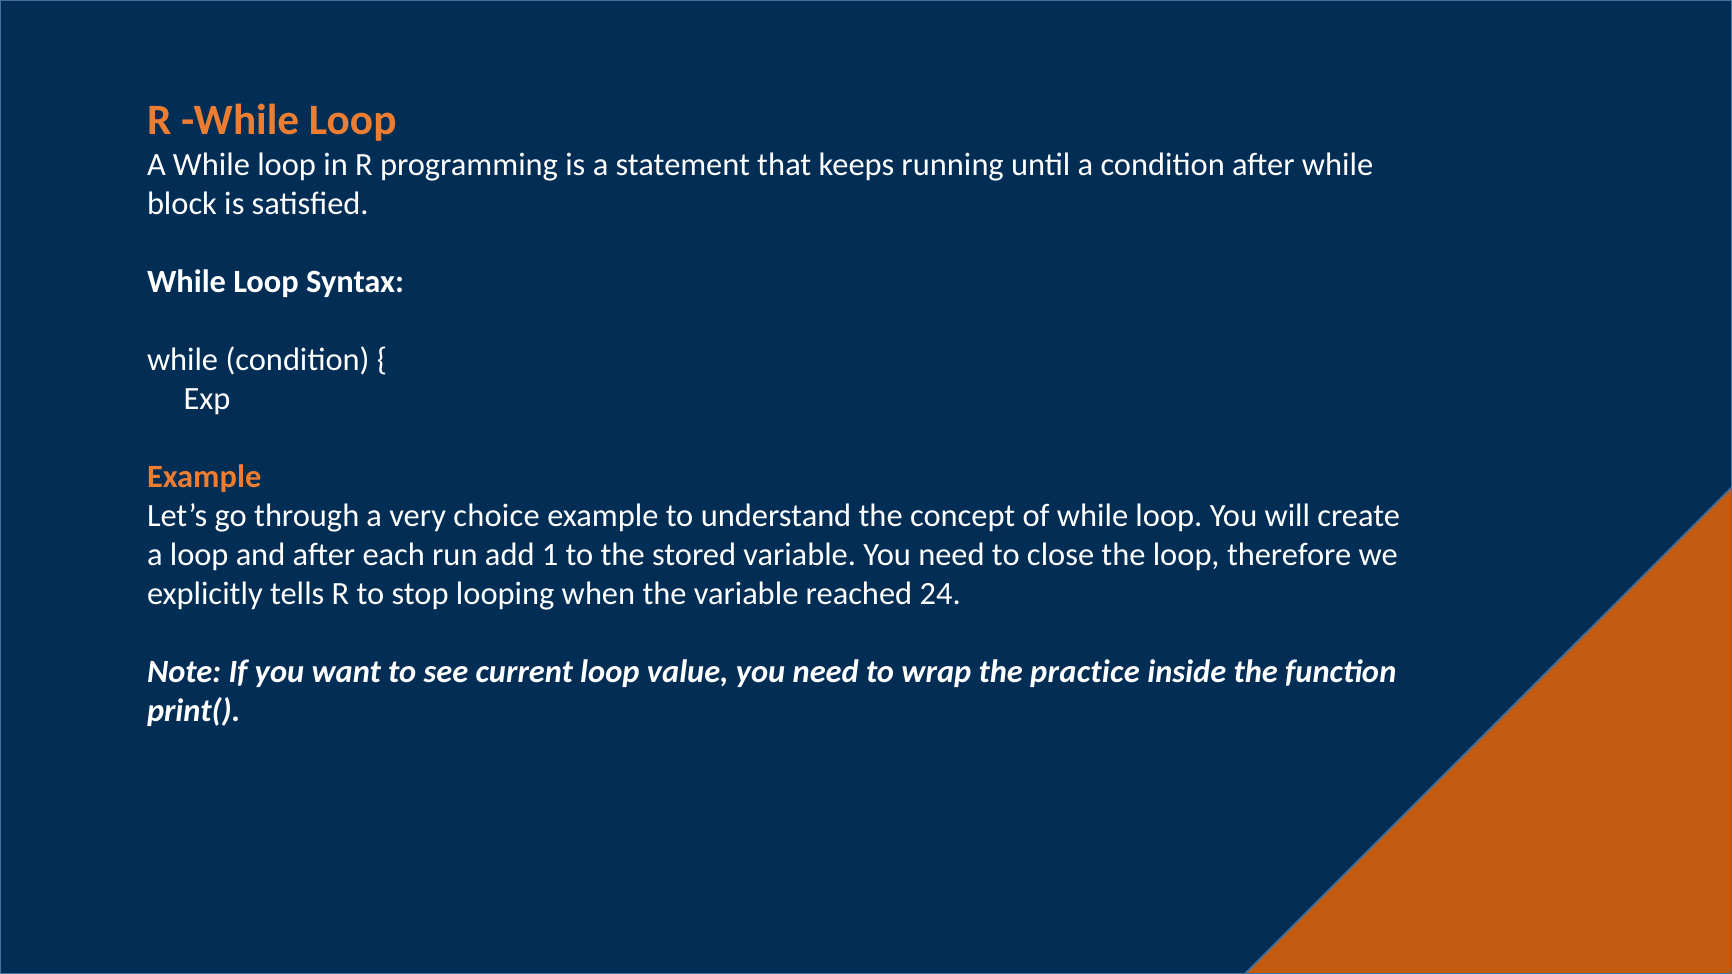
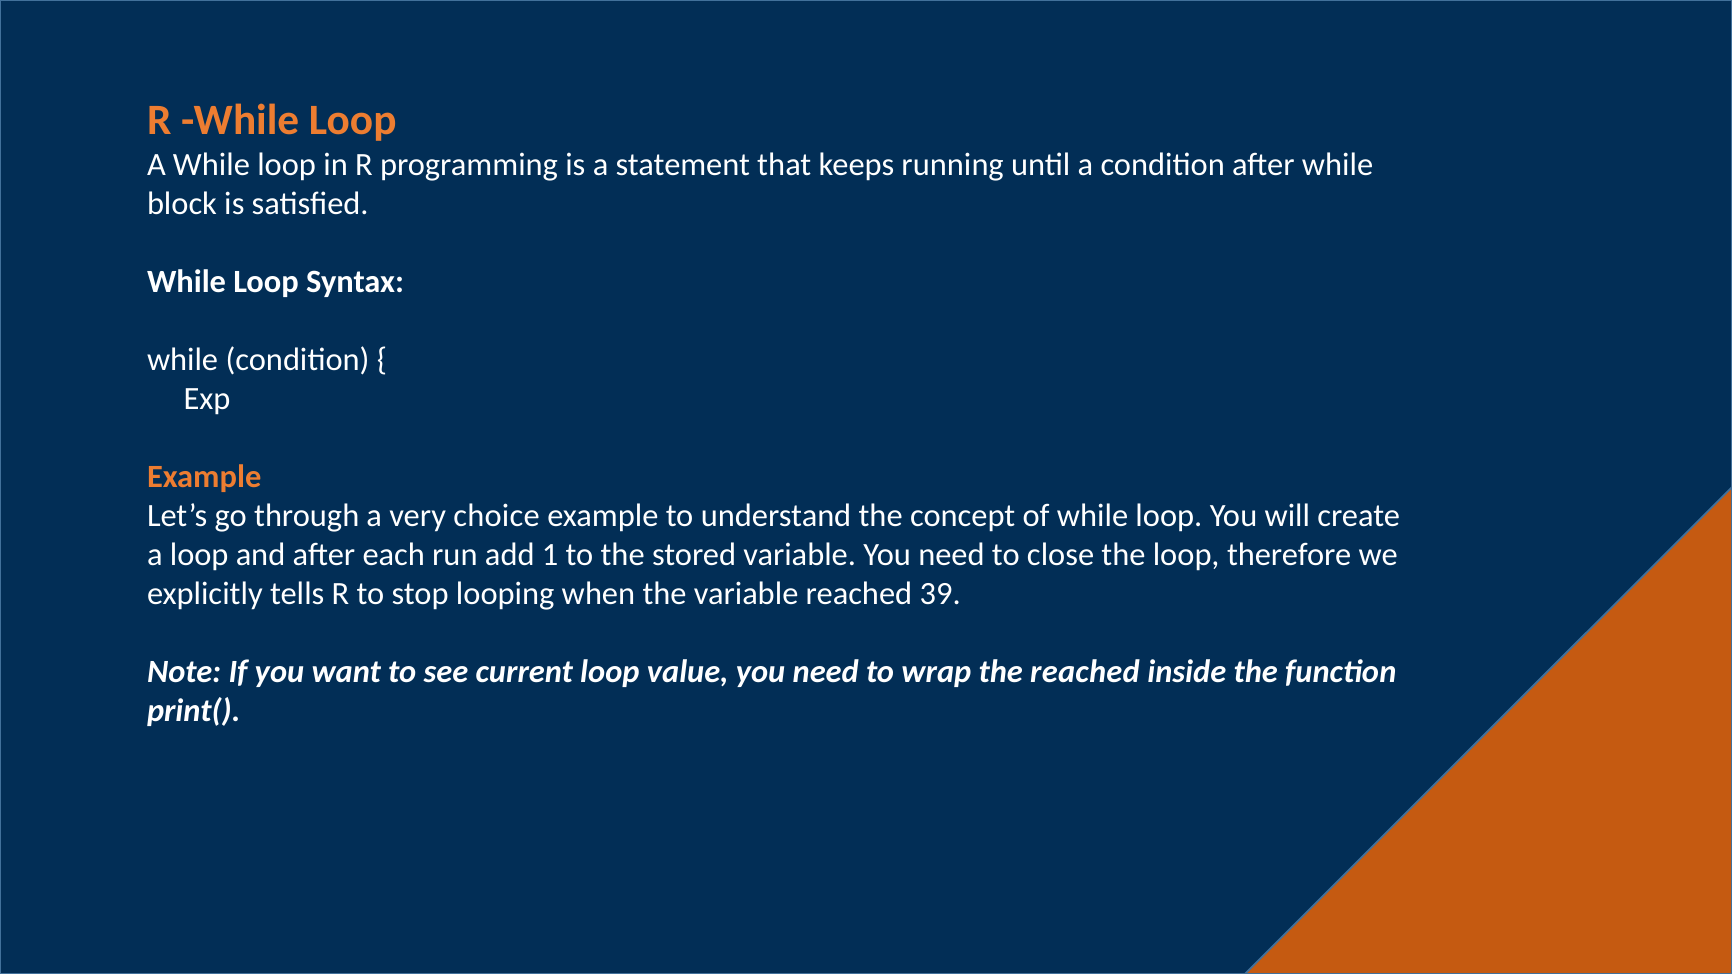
24: 24 -> 39
the practice: practice -> reached
